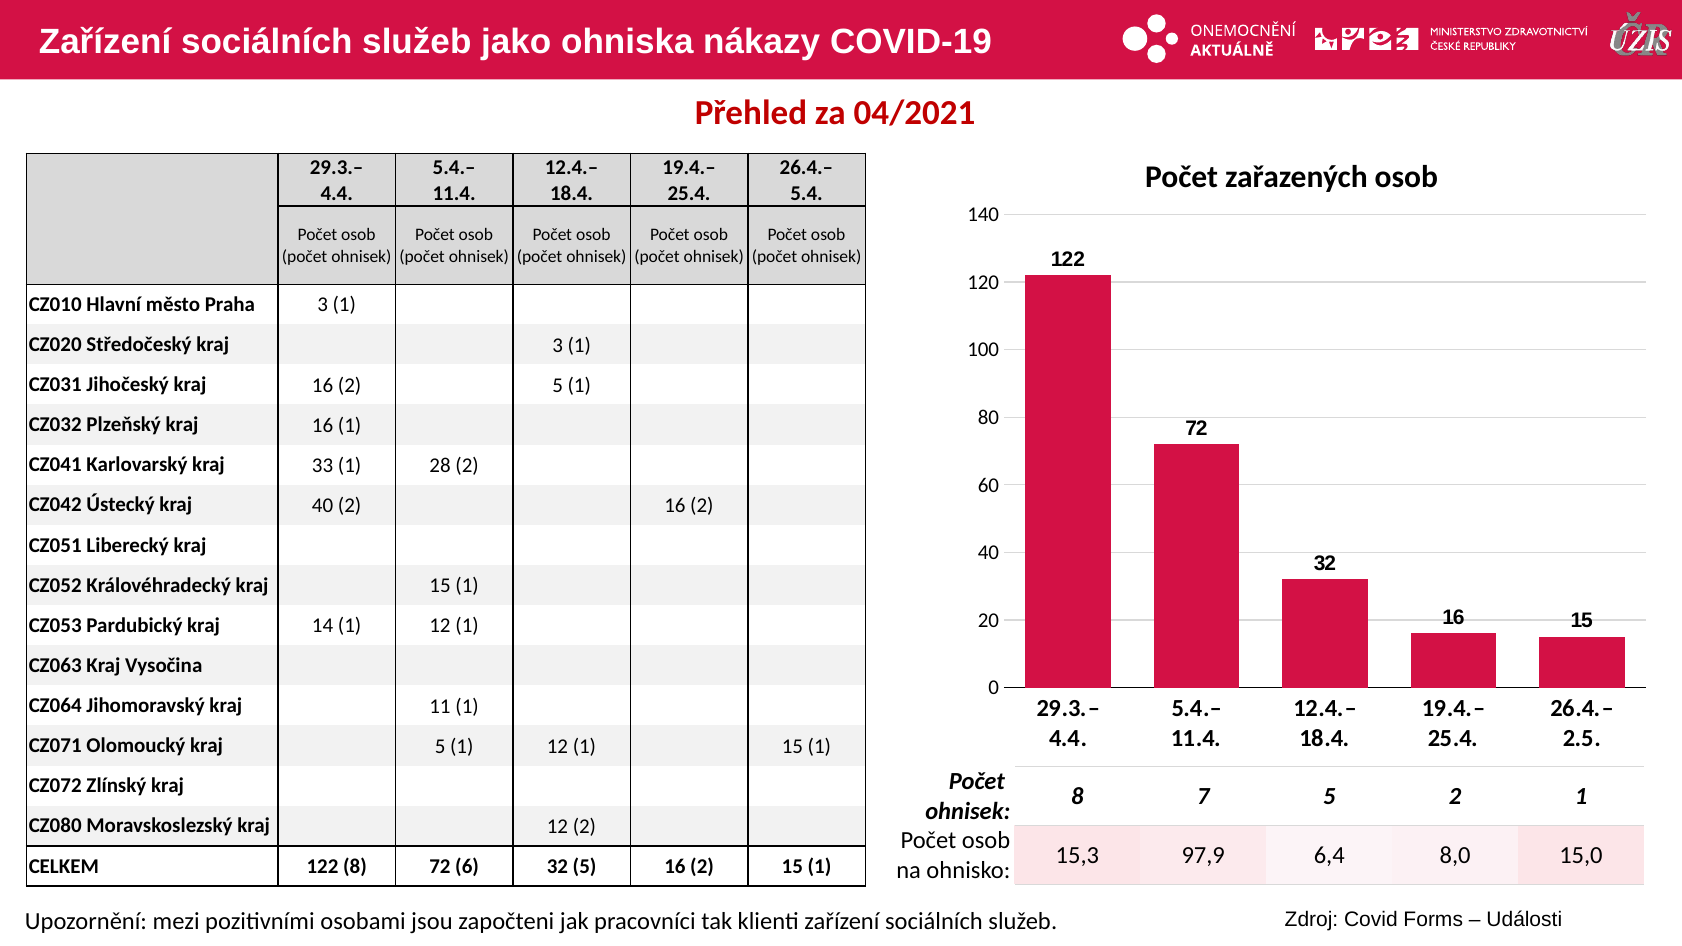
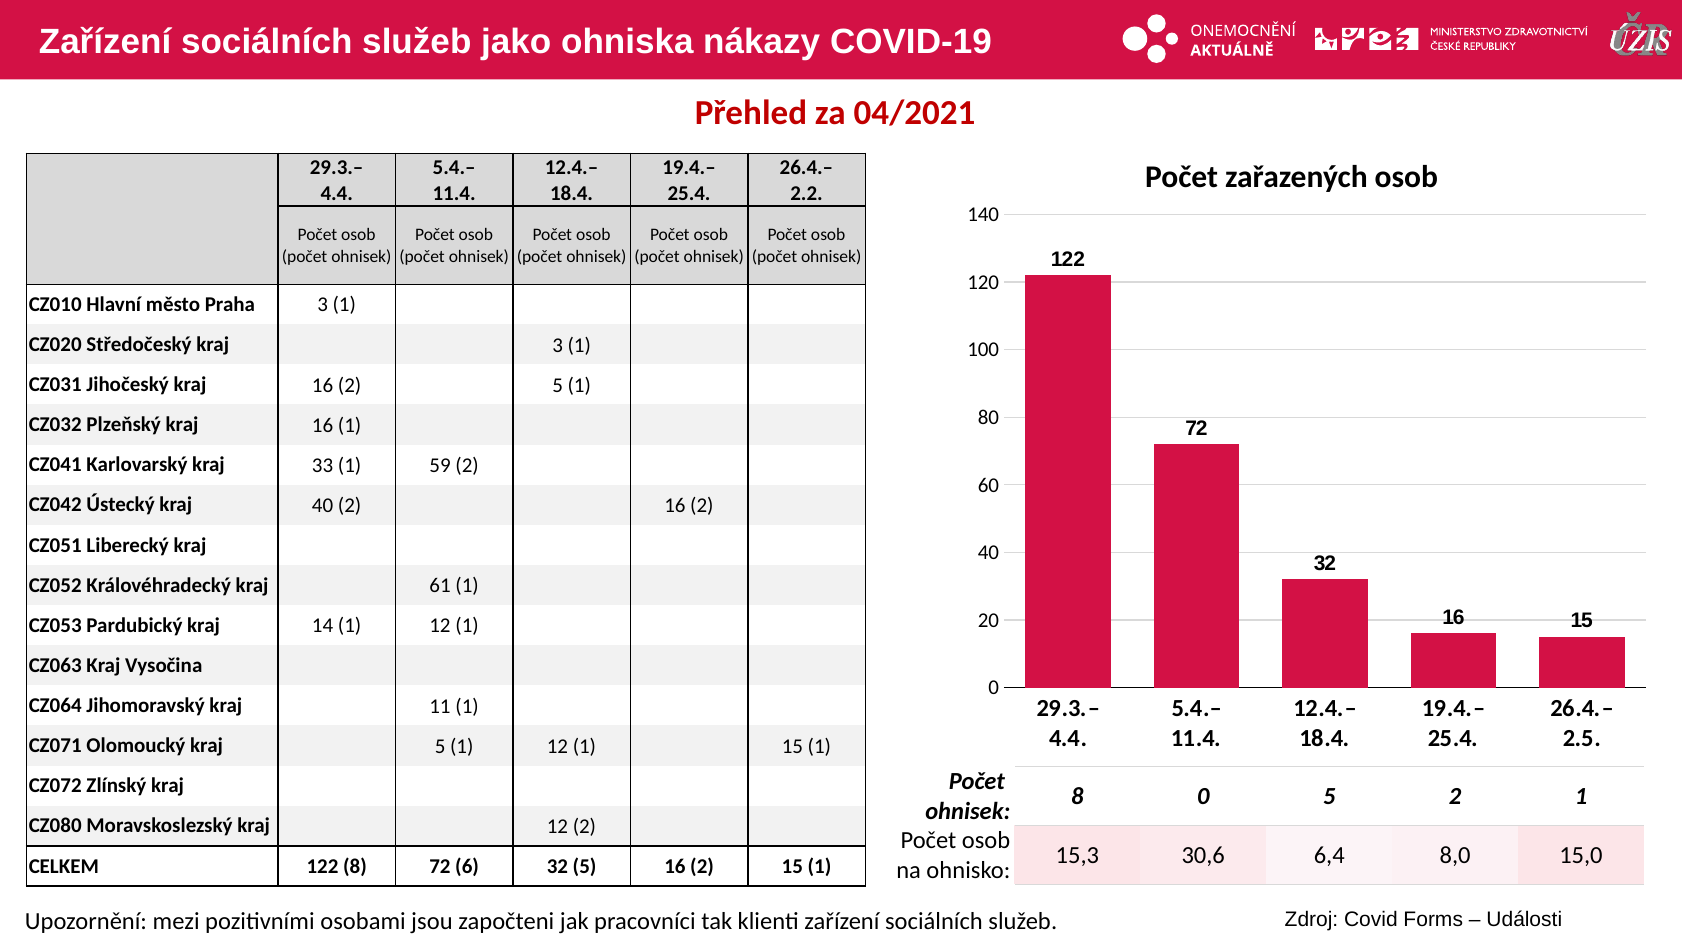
5.4: 5.4 -> 2.2
28: 28 -> 59
kraj 15: 15 -> 61
8 7: 7 -> 0
97,9: 97,9 -> 30,6
